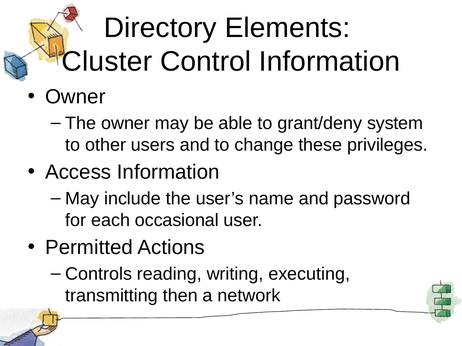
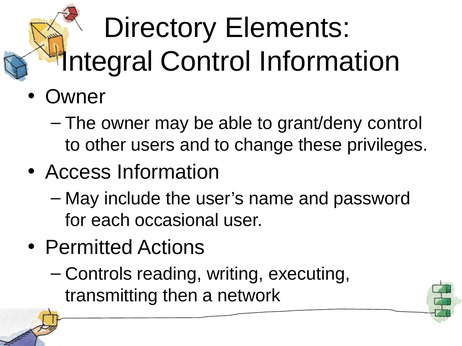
Cluster: Cluster -> Integral
grant/deny system: system -> control
